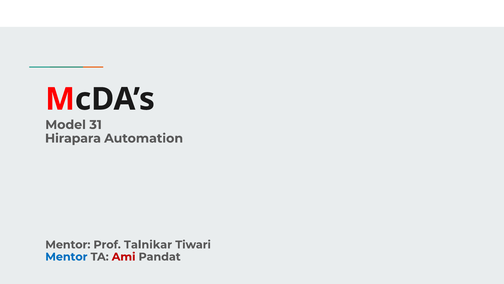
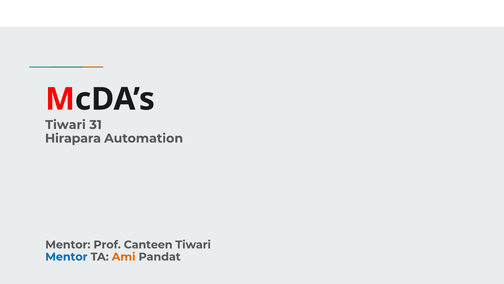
Model at (66, 125): Model -> Tiwari
Talnikar: Talnikar -> Canteen
Ami colour: red -> orange
